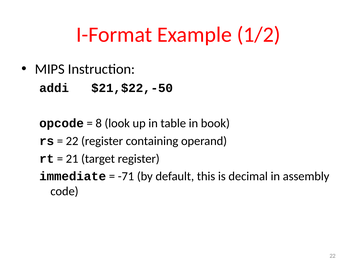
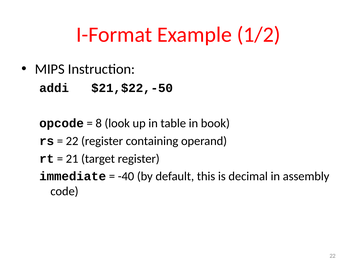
-71: -71 -> -40
